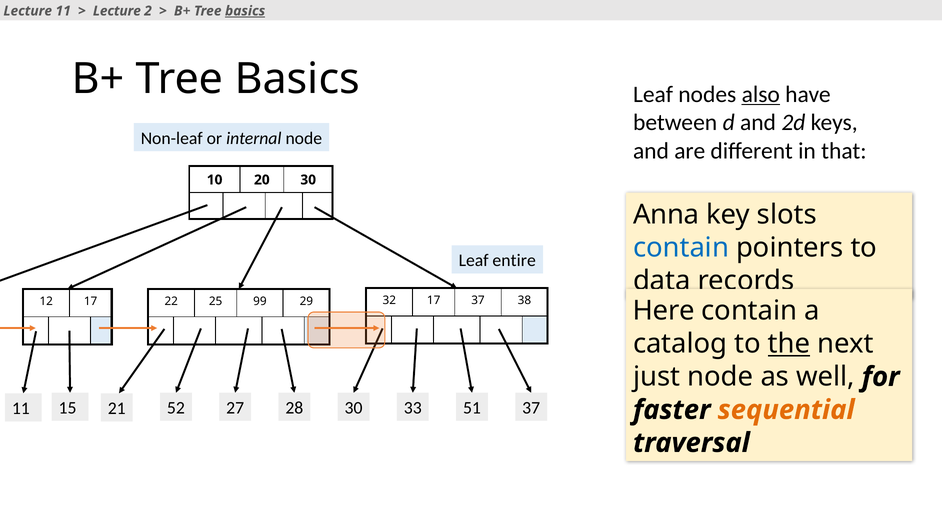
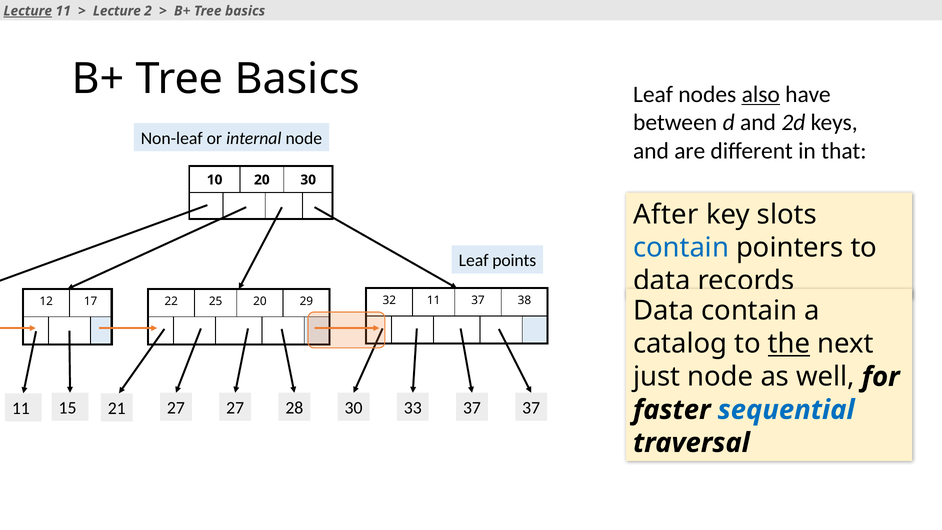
Lecture at (28, 11) underline: none -> present
basics at (245, 11) underline: present -> none
Anna: Anna -> After
entire: entire -> points
32 17: 17 -> 11
25 99: 99 -> 20
Here at (664, 311): Here -> Data
21 52: 52 -> 27
33 51: 51 -> 37
sequential colour: orange -> blue
